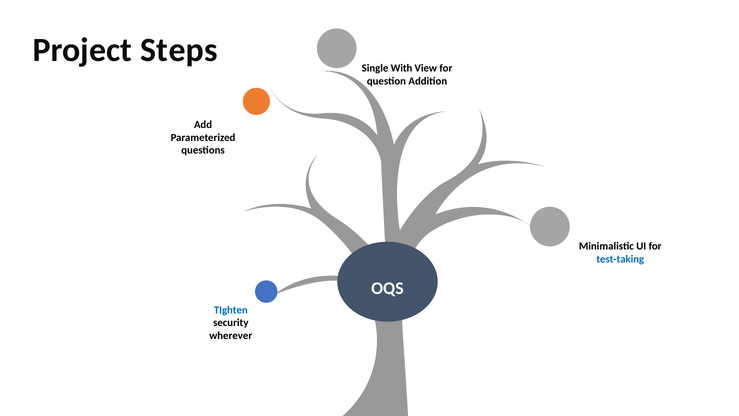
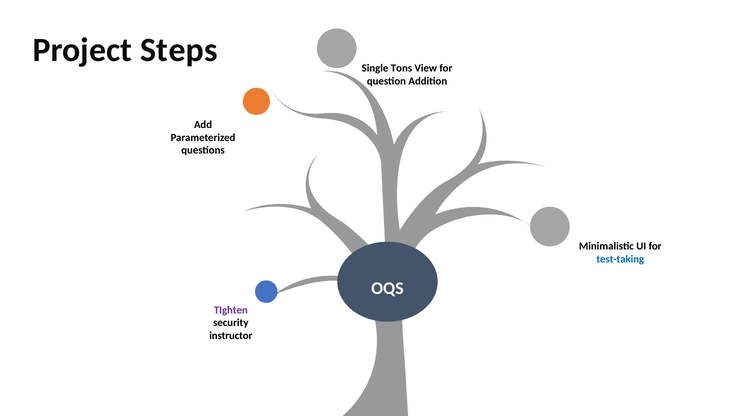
With: With -> Tons
TIghten colour: blue -> purple
wherever: wherever -> instructor
